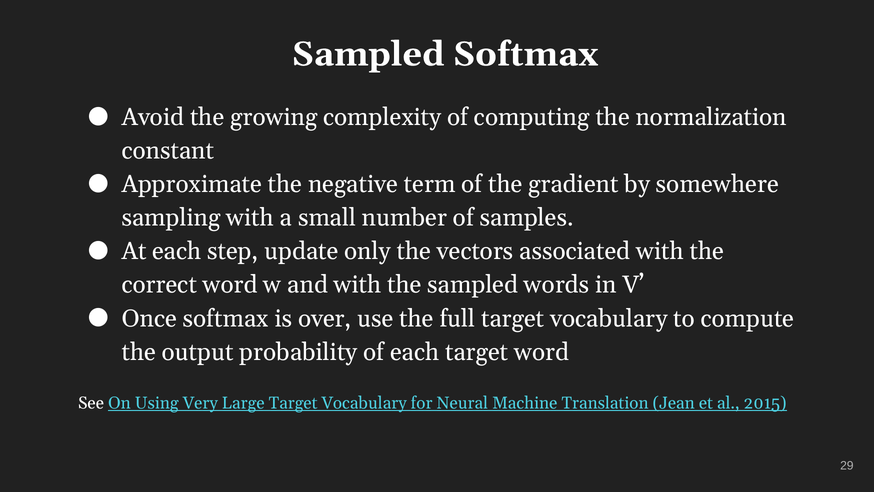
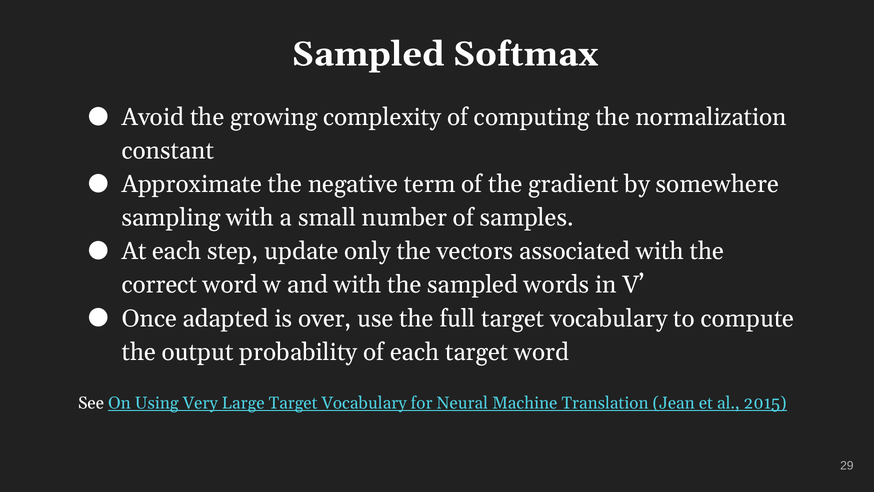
Once softmax: softmax -> adapted
